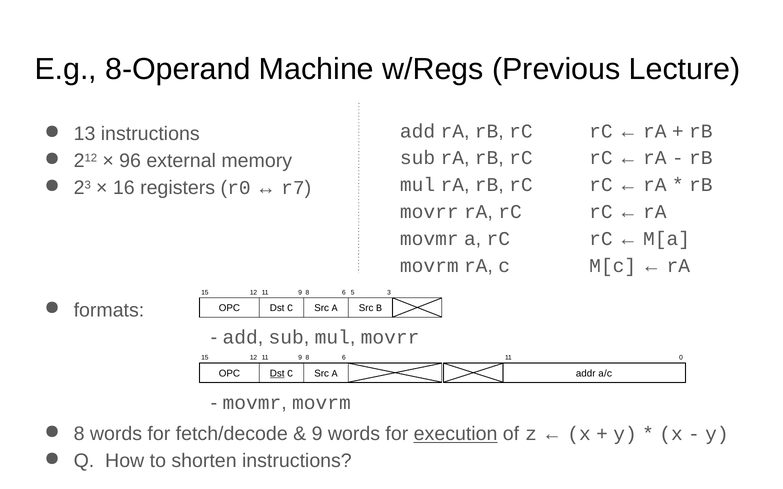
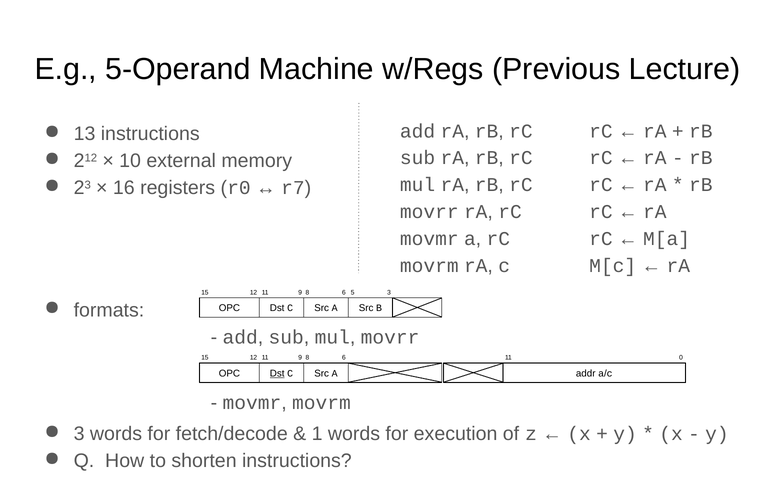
8-Operand: 8-Operand -> 5-Operand
96: 96 -> 10
8 at (79, 434): 8 -> 3
9 at (317, 434): 9 -> 1
execution underline: present -> none
